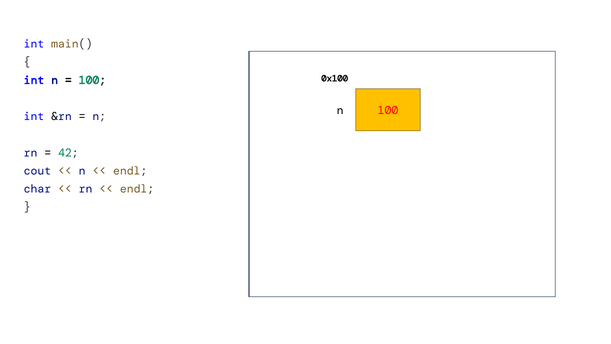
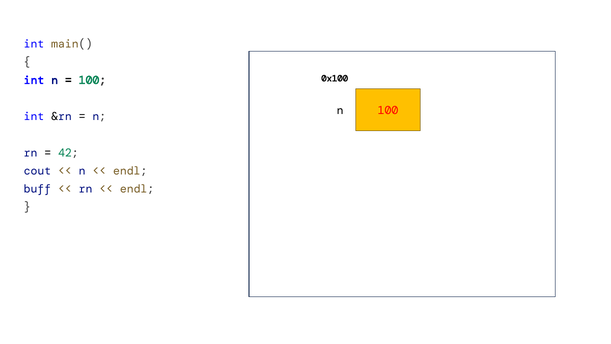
char: char -> buff
